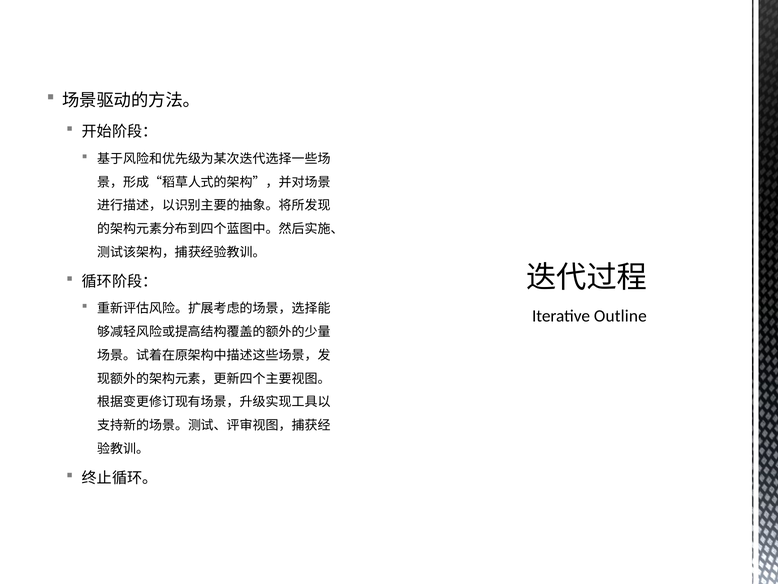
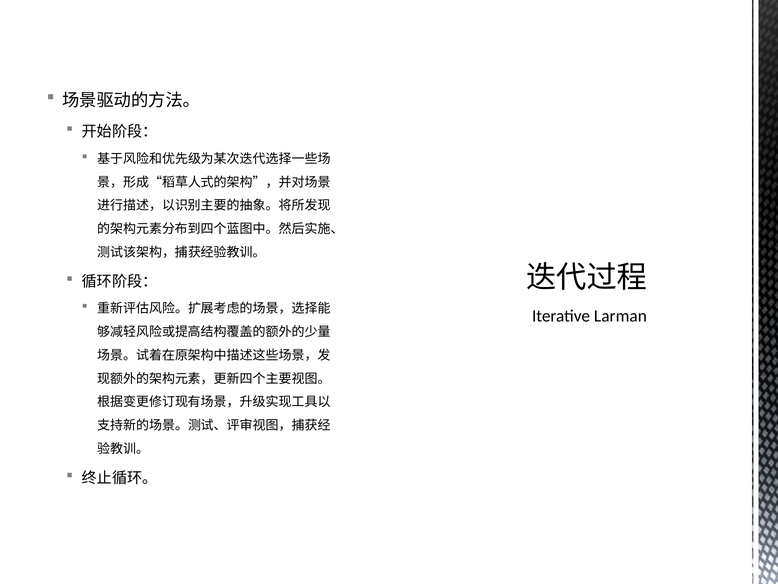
Outline: Outline -> Larman
